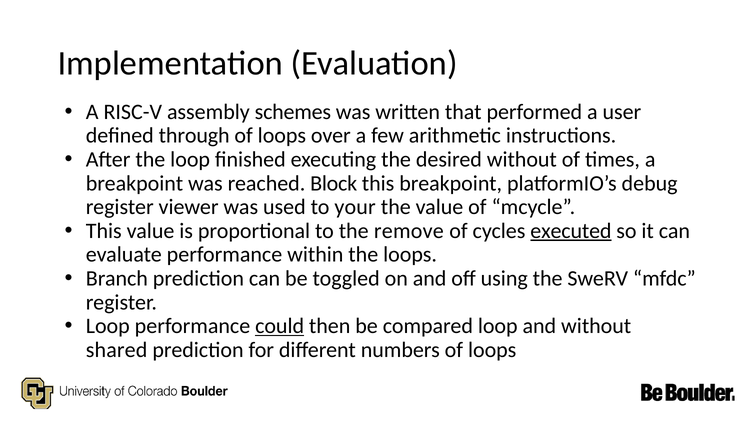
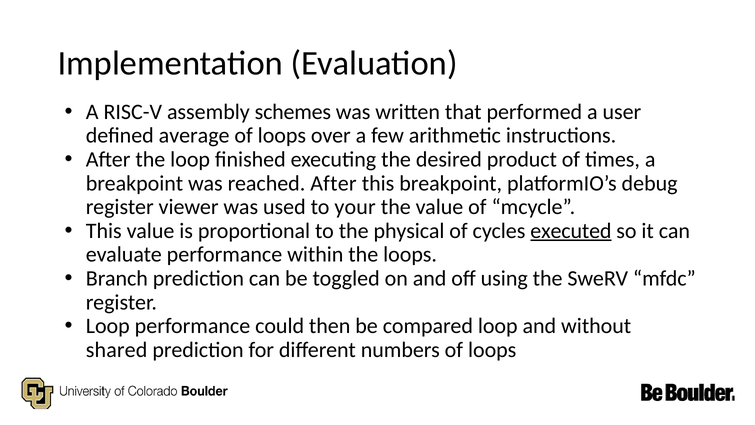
through: through -> average
desired without: without -> product
reached Block: Block -> After
remove: remove -> physical
could underline: present -> none
